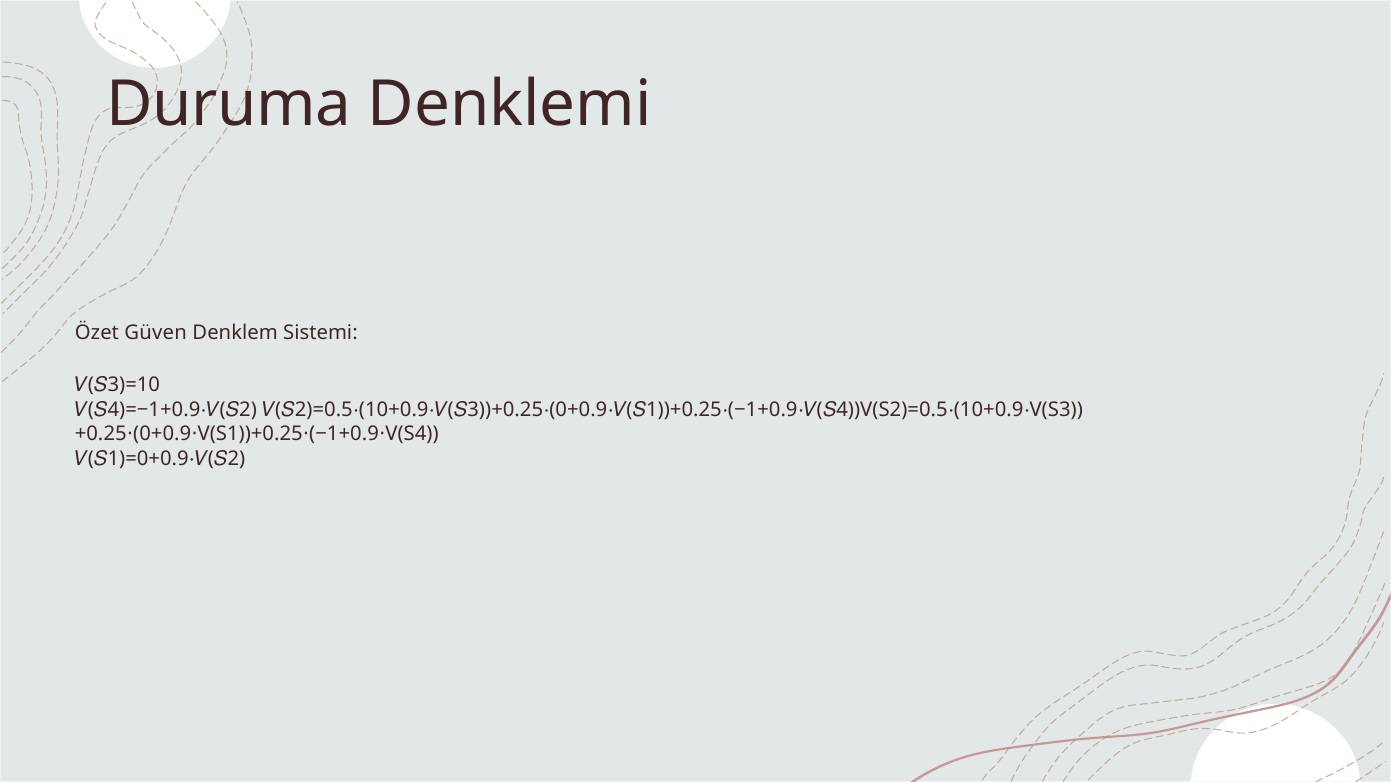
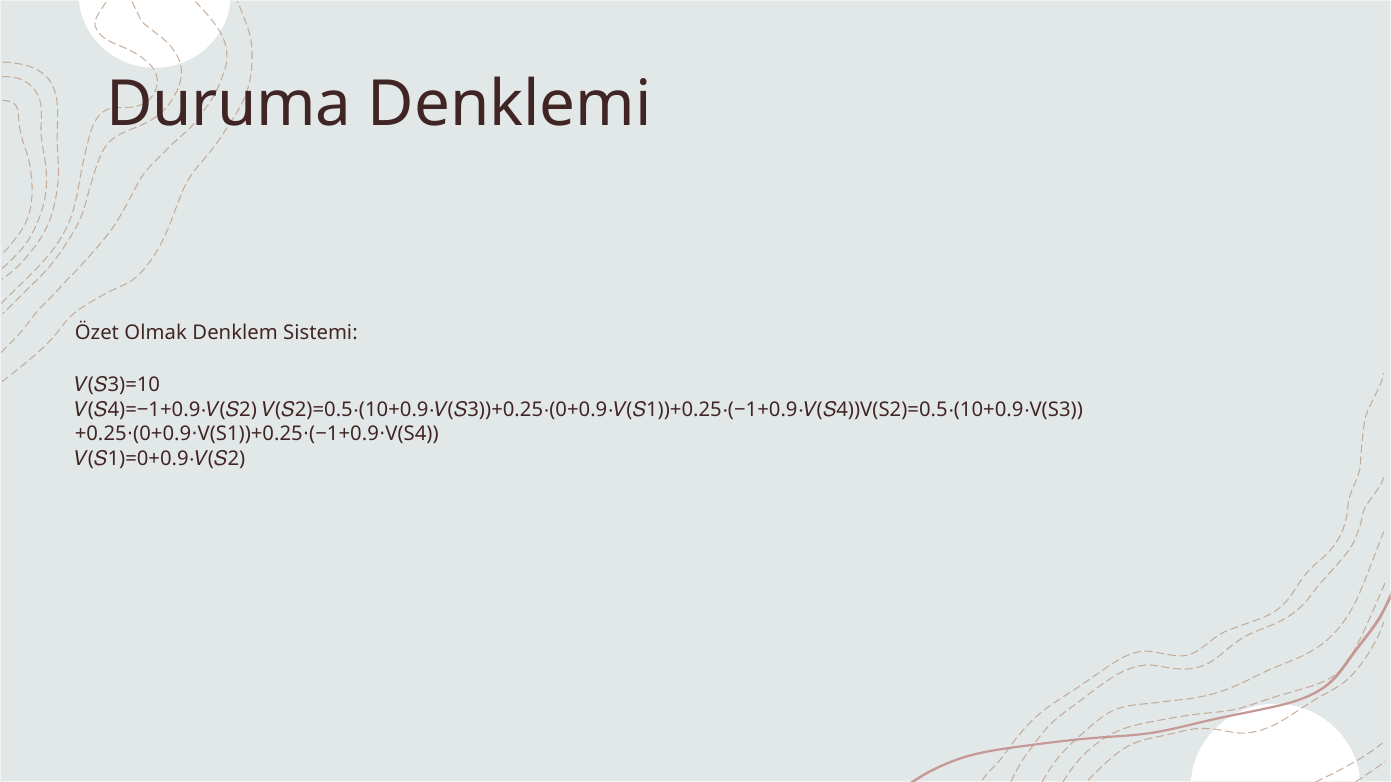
Güven: Güven -> Olmak
